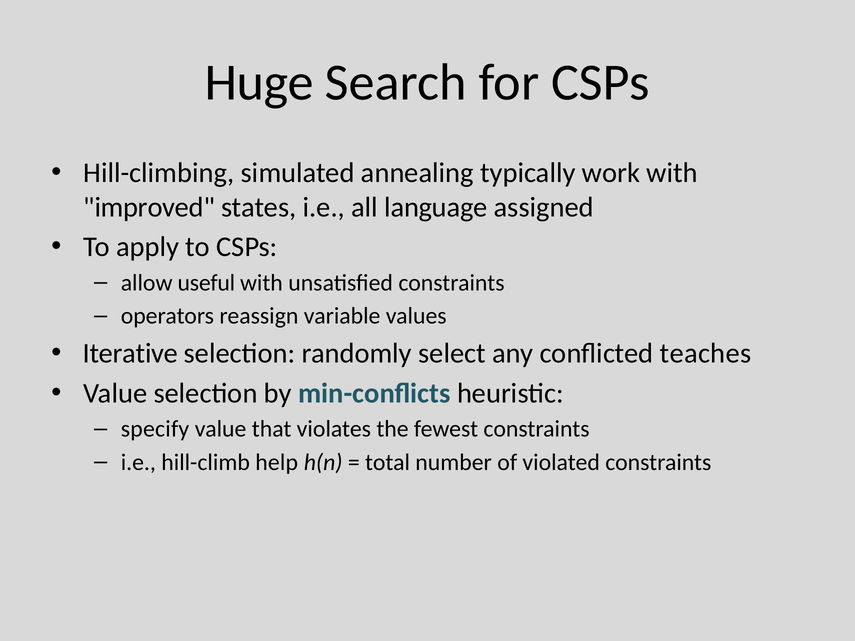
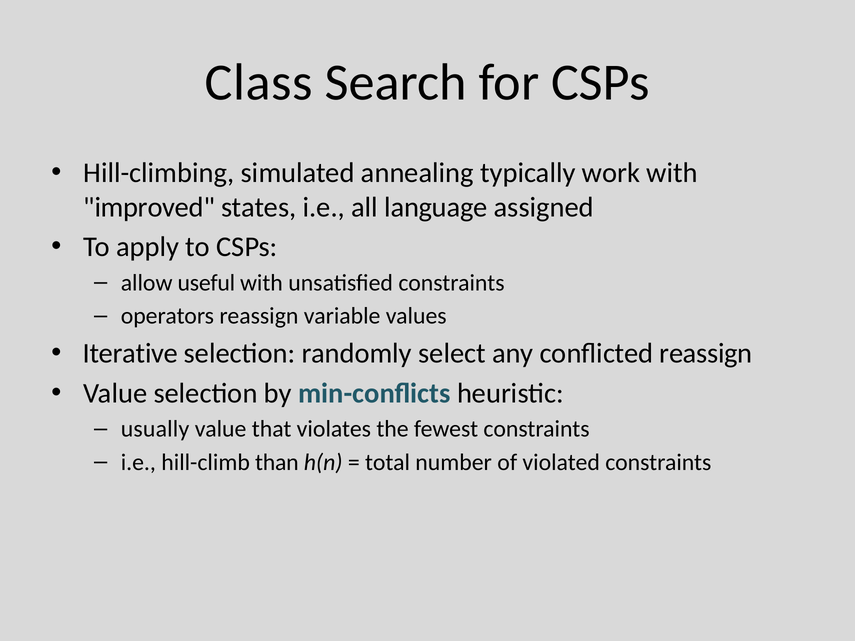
Huge: Huge -> Class
conflicted teaches: teaches -> reassign
specify: specify -> usually
help: help -> than
